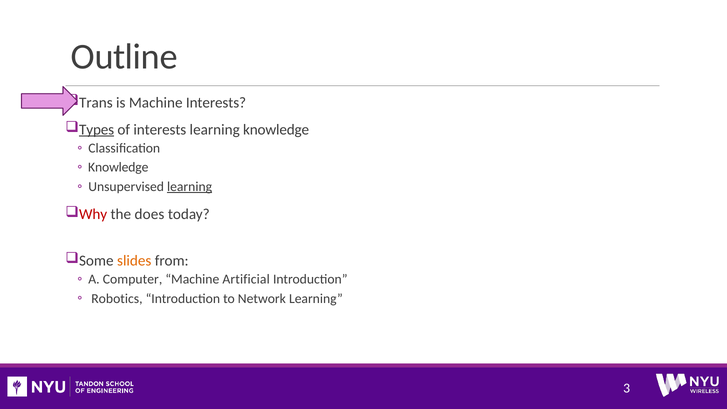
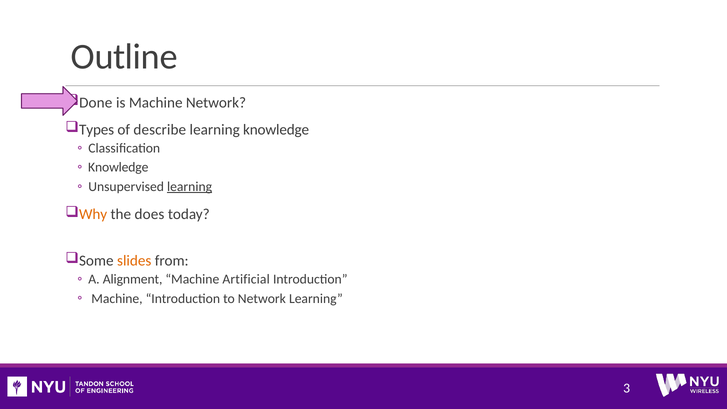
Trans: Trans -> Done
Machine Interests: Interests -> Network
Types underline: present -> none
of interests: interests -> describe
Why colour: red -> orange
Computer: Computer -> Alignment
Robotics at (117, 298): Robotics -> Machine
